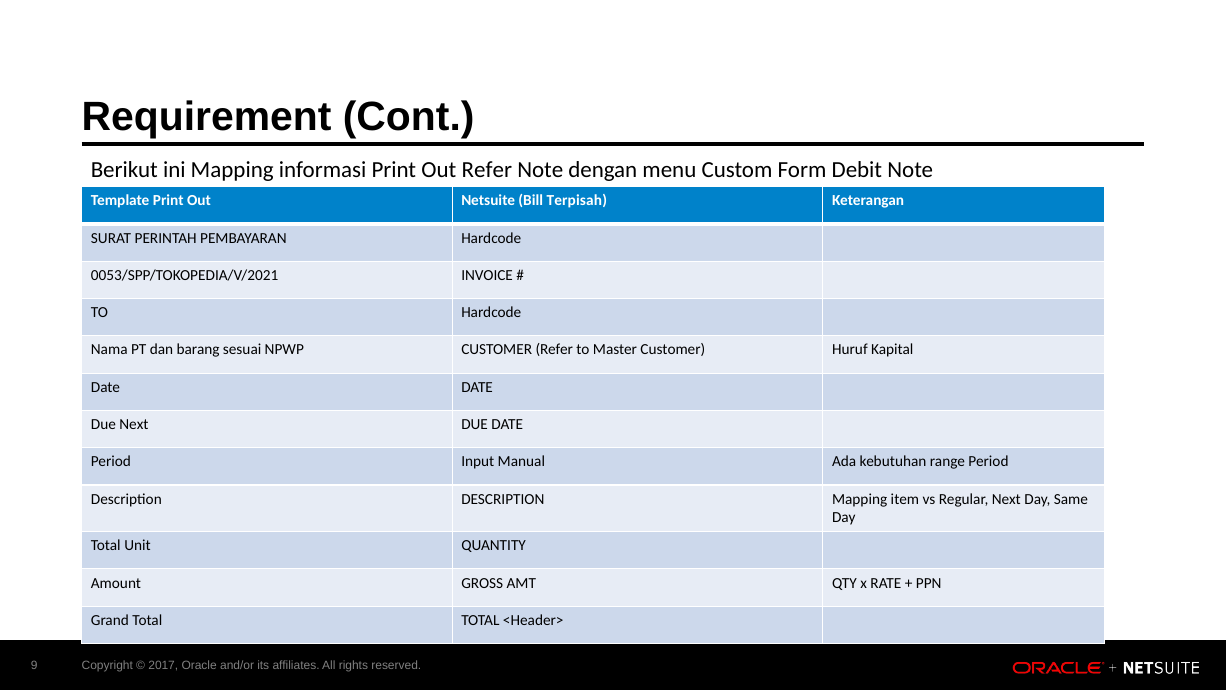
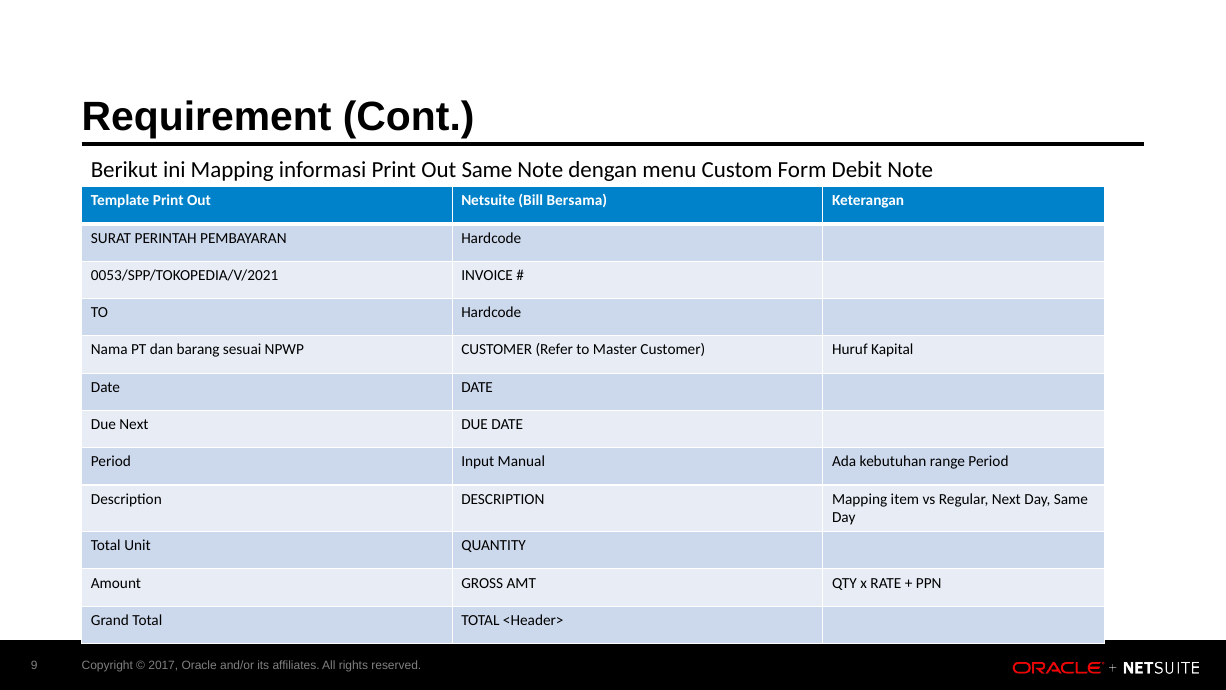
Out Refer: Refer -> Same
Terpisah: Terpisah -> Bersama
